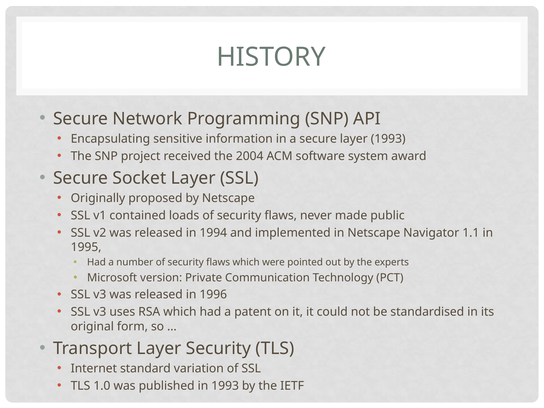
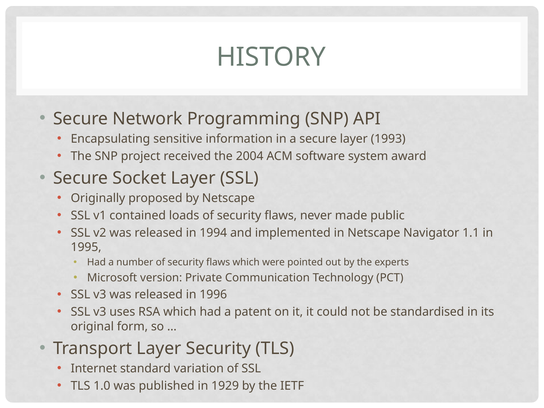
in 1993: 1993 -> 1929
